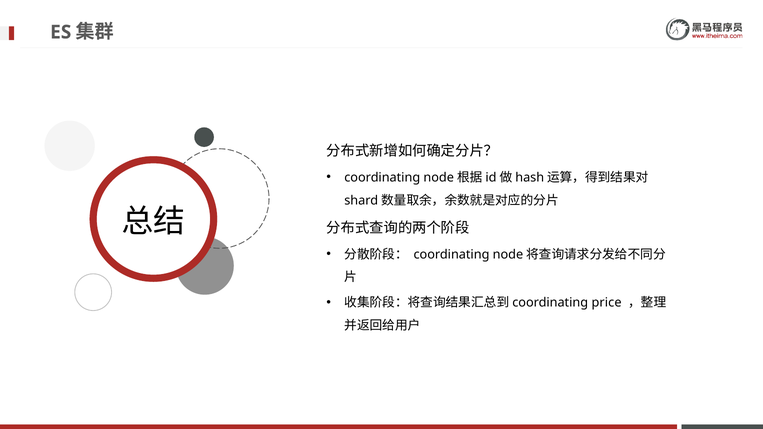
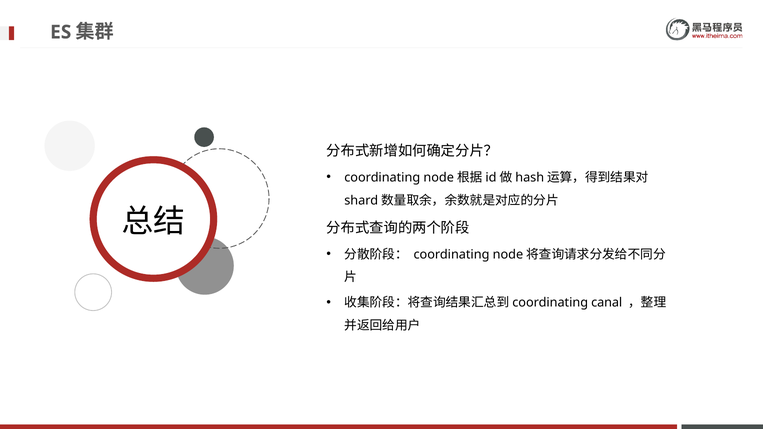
price: price -> canal
